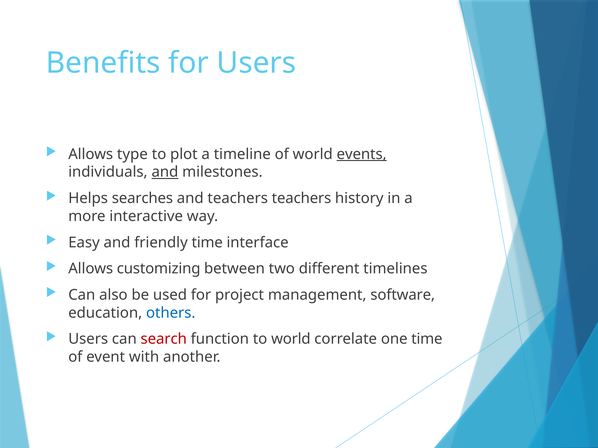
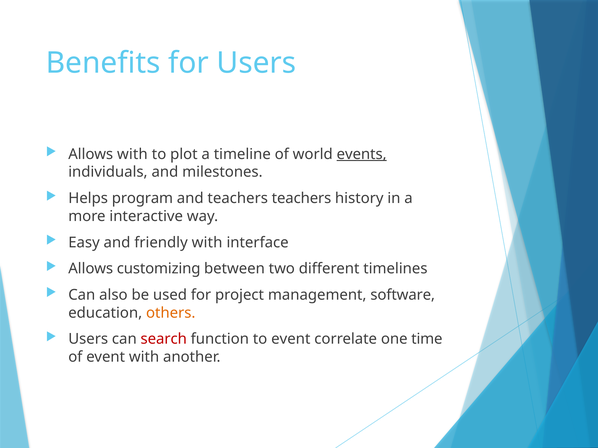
Allows type: type -> with
and at (165, 172) underline: present -> none
searches: searches -> program
friendly time: time -> with
others colour: blue -> orange
to world: world -> event
